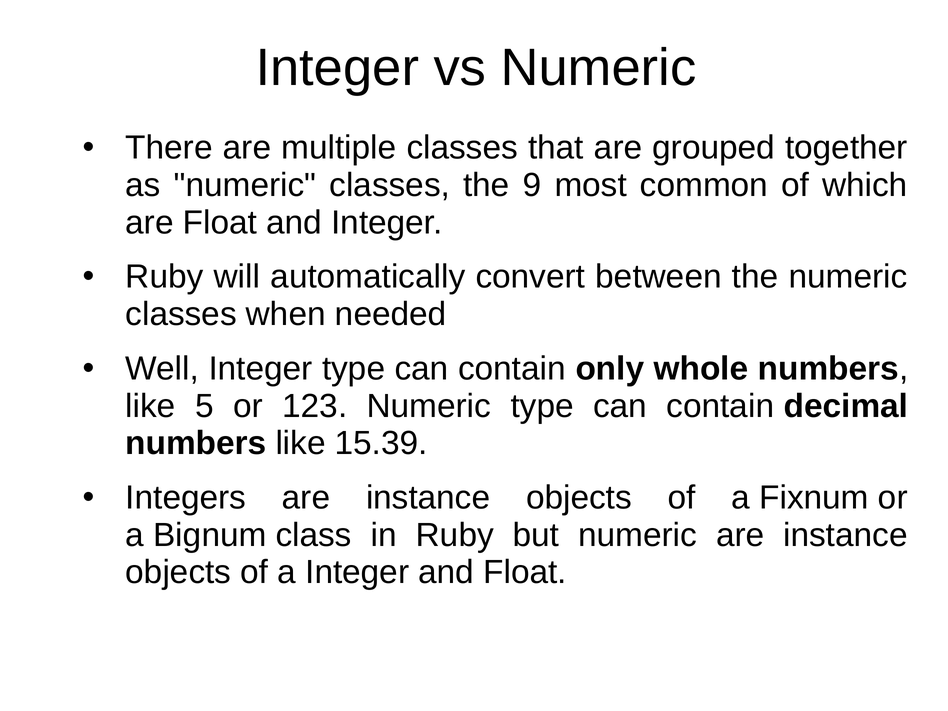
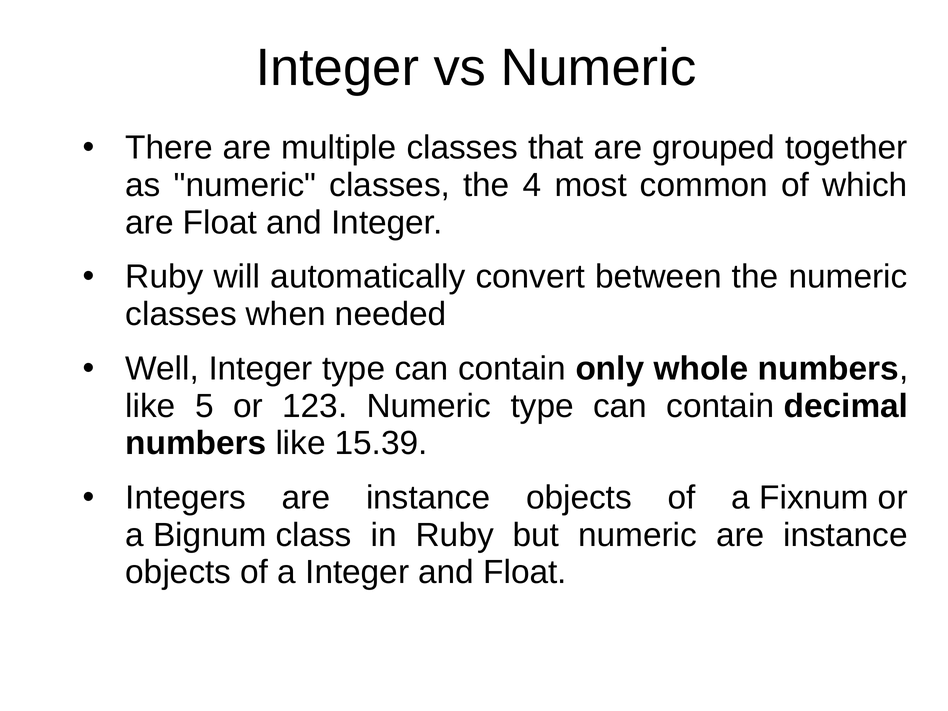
9: 9 -> 4
